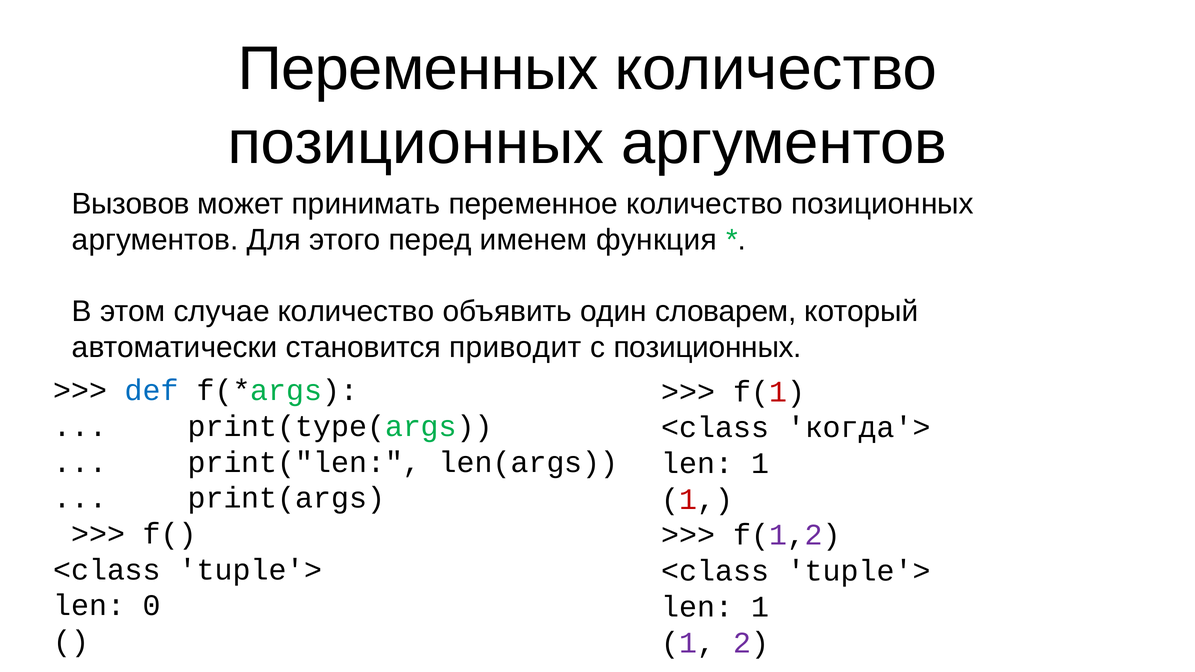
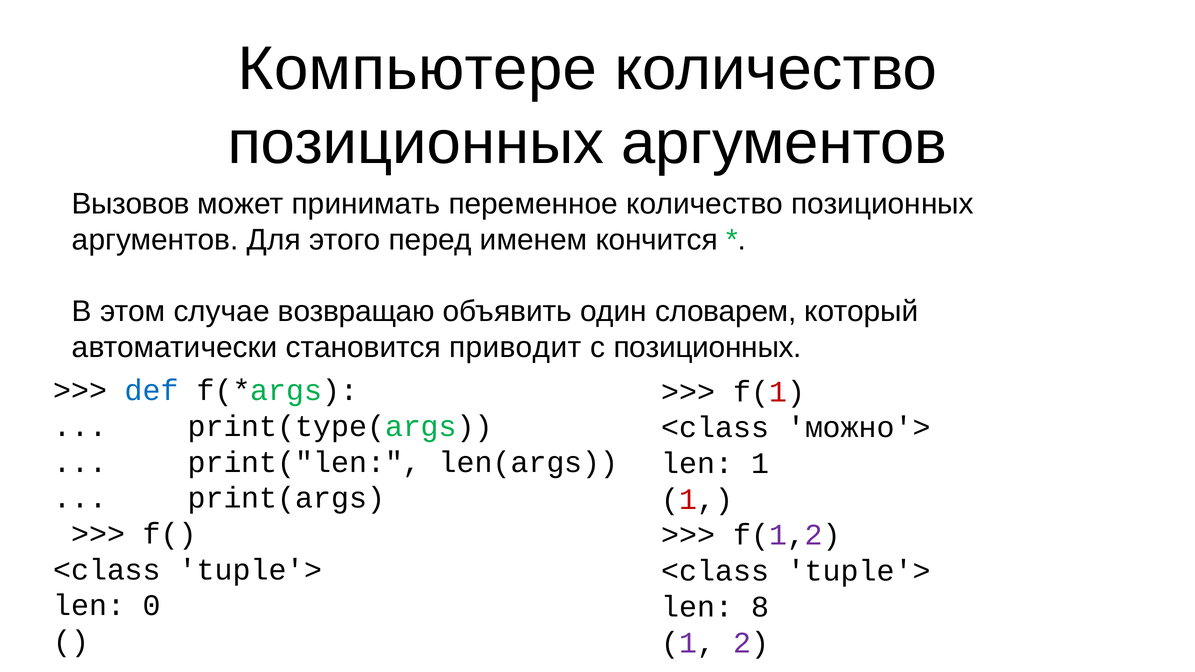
Переменных: Переменных -> Компьютере
функция: функция -> кончится
случае количество: количество -> возвращаю
когда'>: когда'> -> можно'>
1 at (760, 607): 1 -> 8
